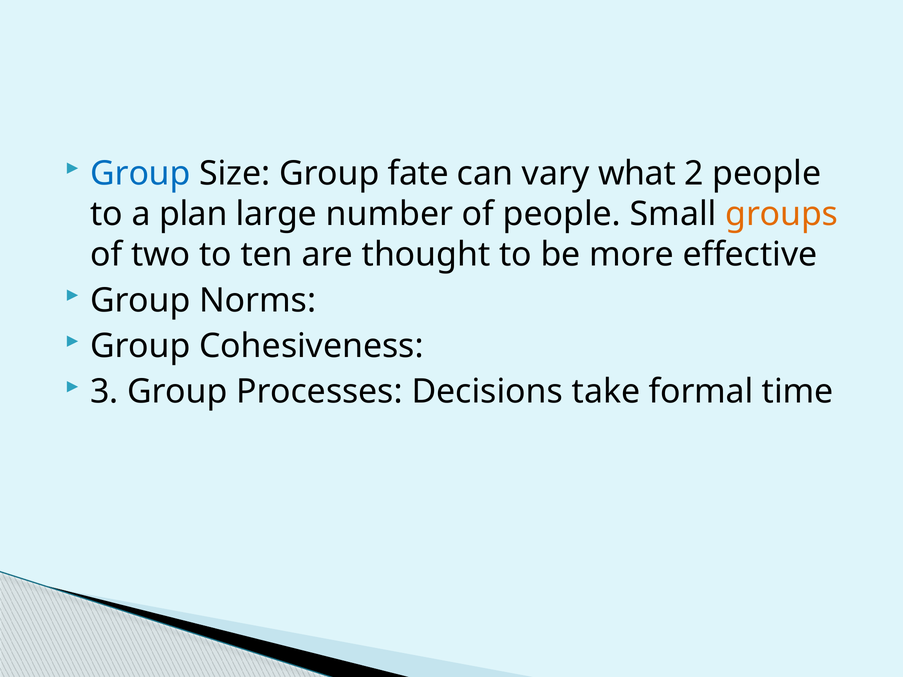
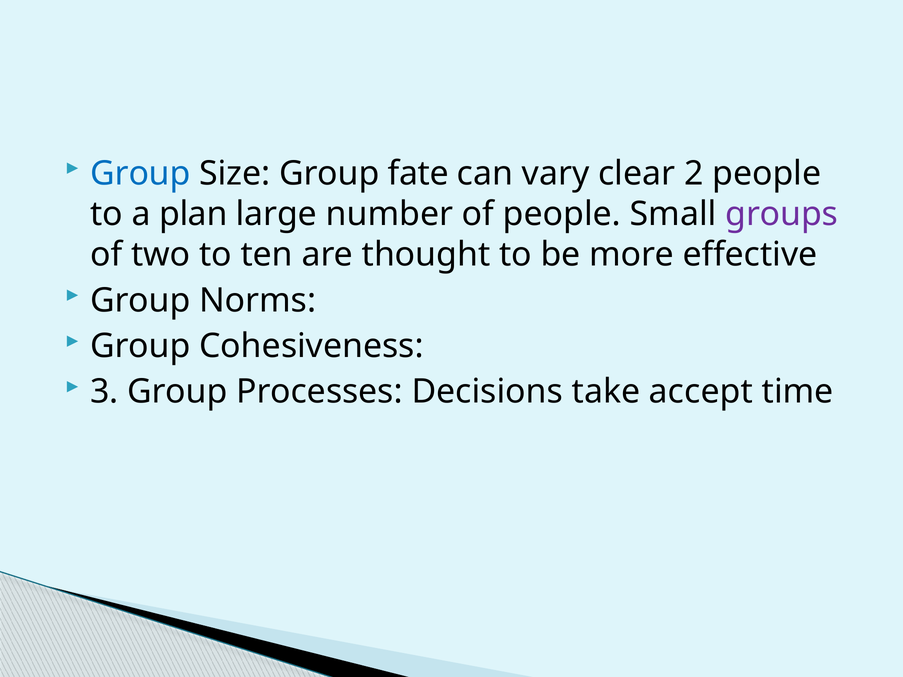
what: what -> clear
groups colour: orange -> purple
formal: formal -> accept
